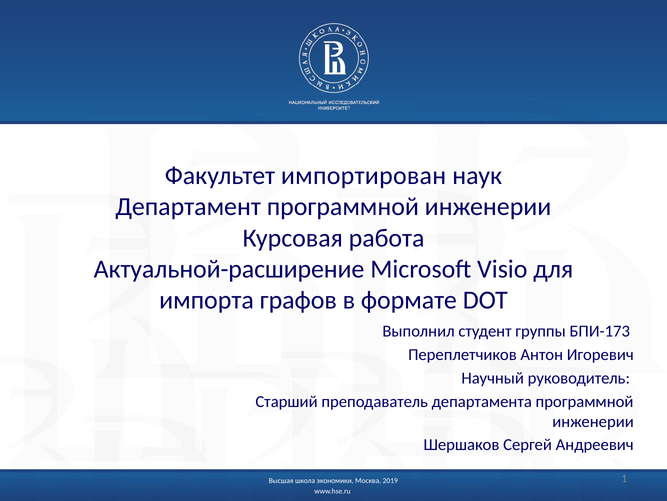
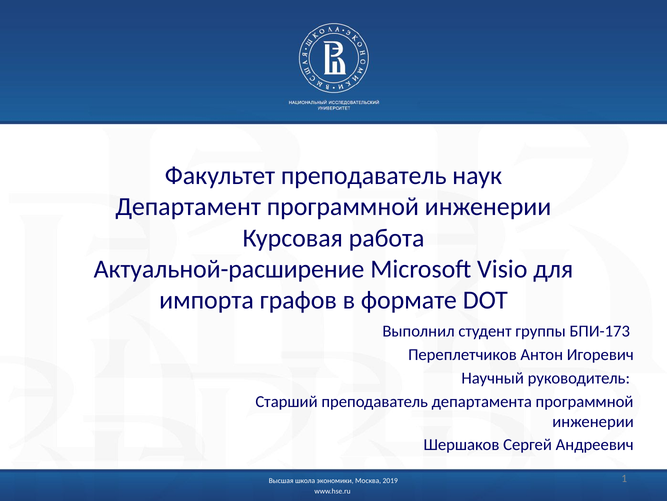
Факультет импортирован: импортирован -> преподаватель
